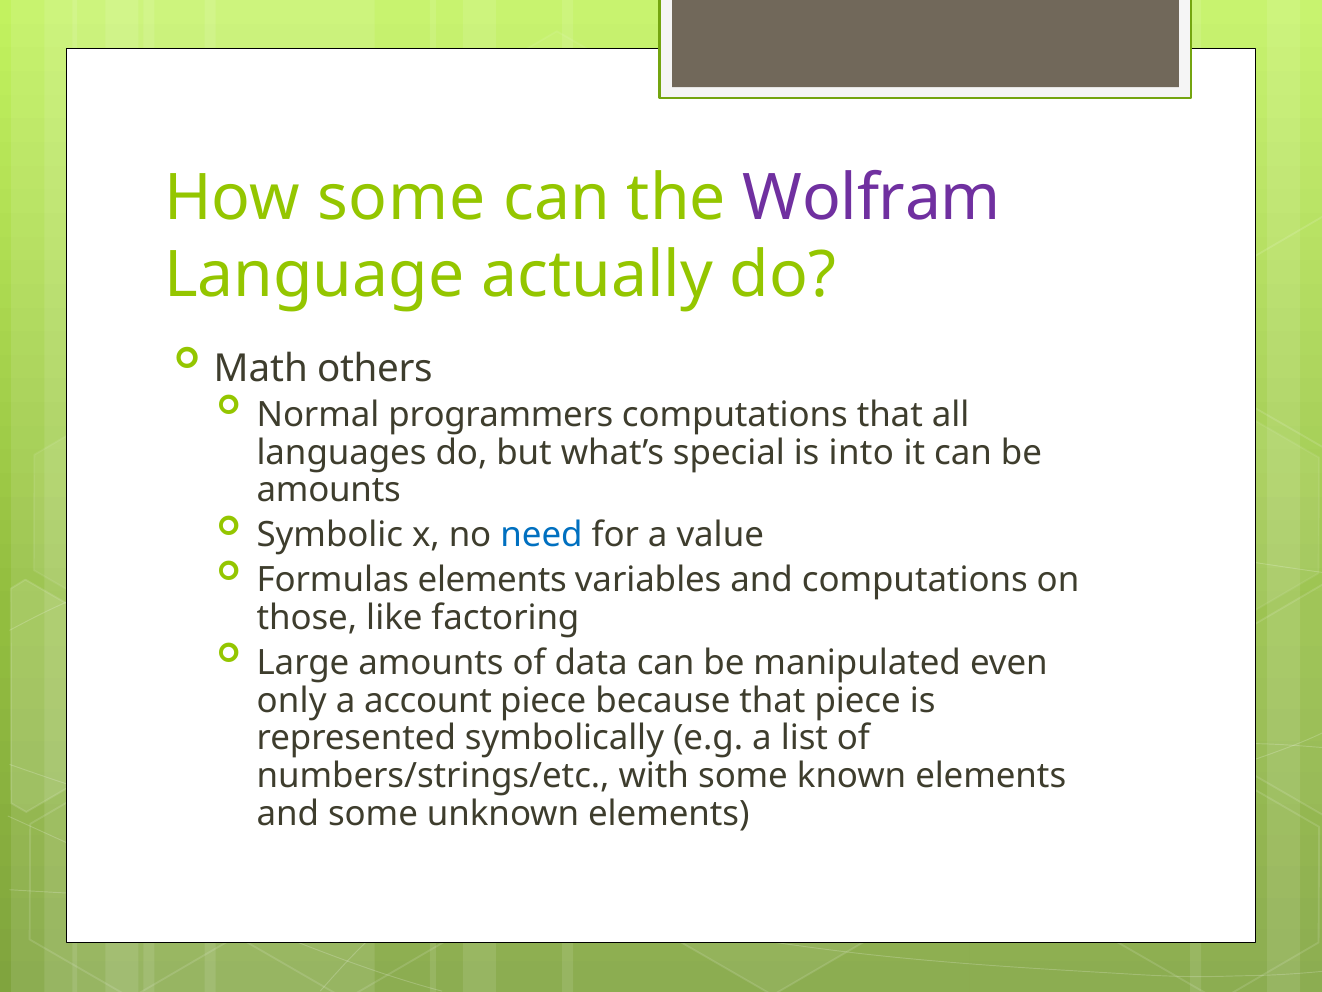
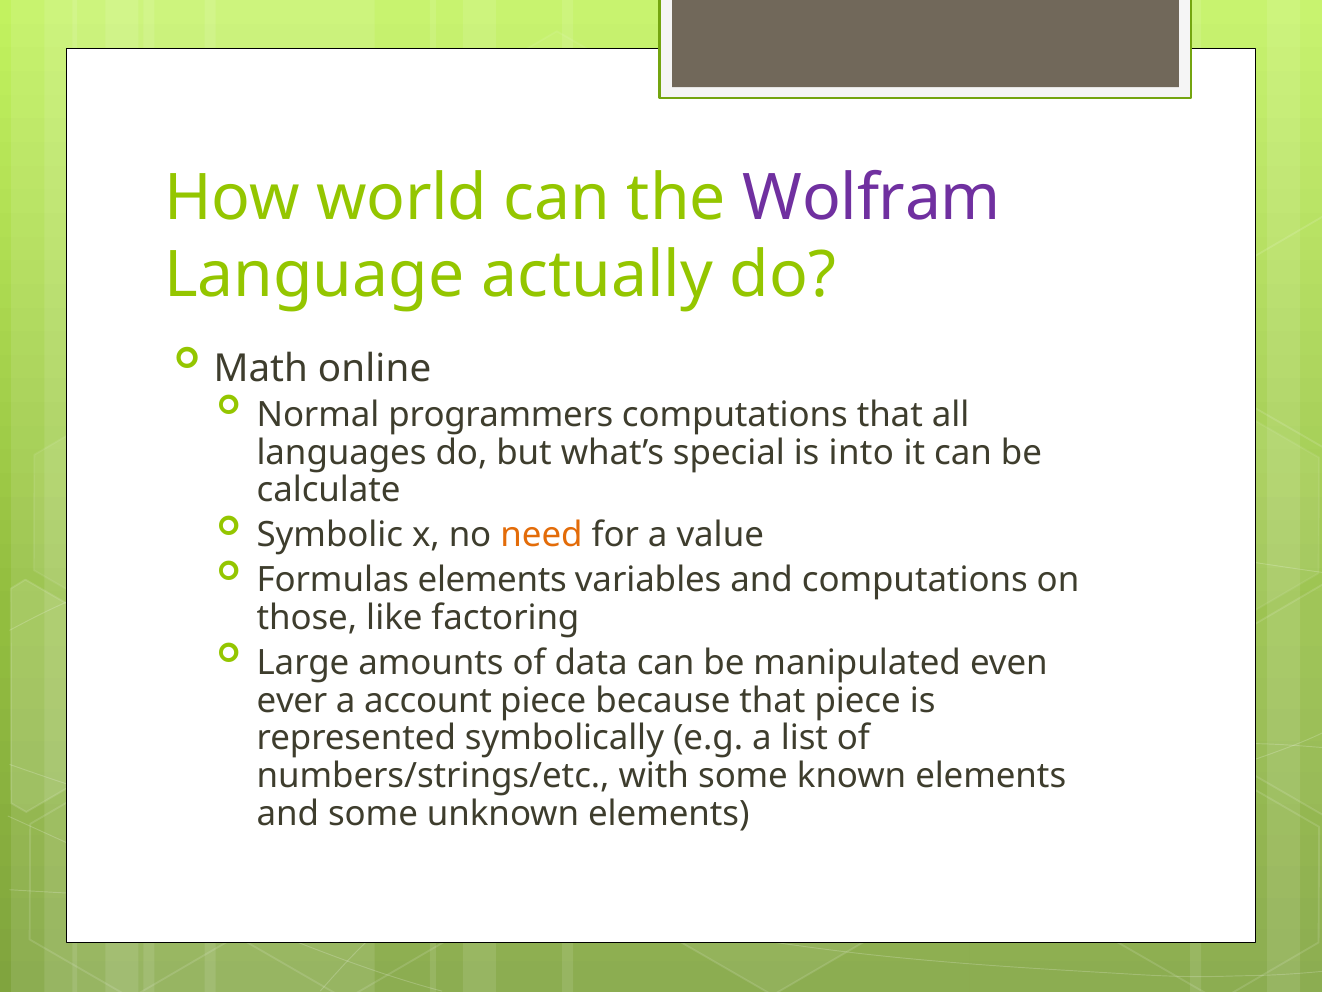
How some: some -> world
others: others -> online
amounts at (329, 490): amounts -> calculate
need colour: blue -> orange
only: only -> ever
